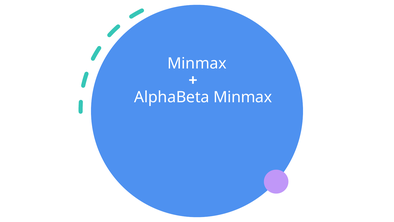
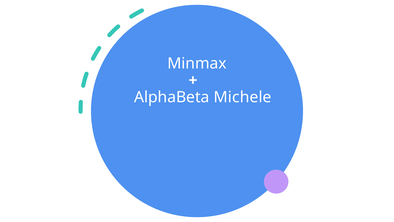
Minmax at (243, 97): Minmax -> Michele
